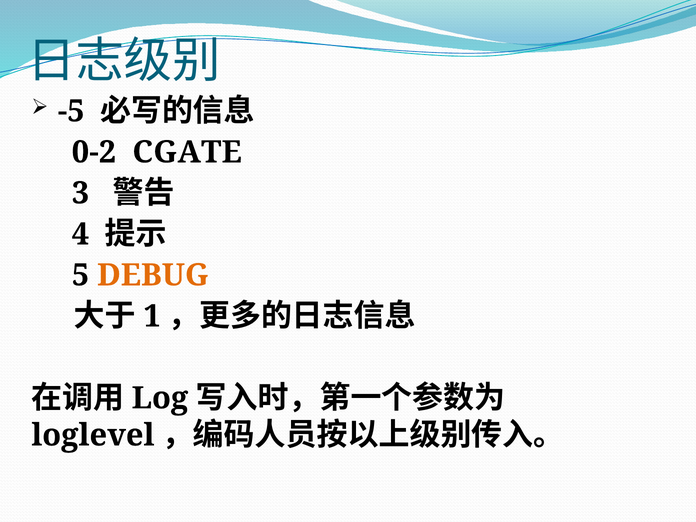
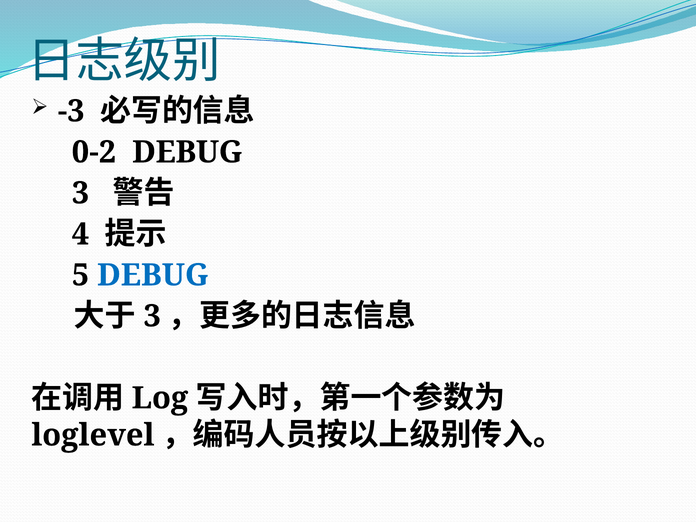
-5: -5 -> -3
0-2 CGATE: CGATE -> DEBUG
DEBUG at (153, 275) colour: orange -> blue
1 at (152, 316): 1 -> 3
